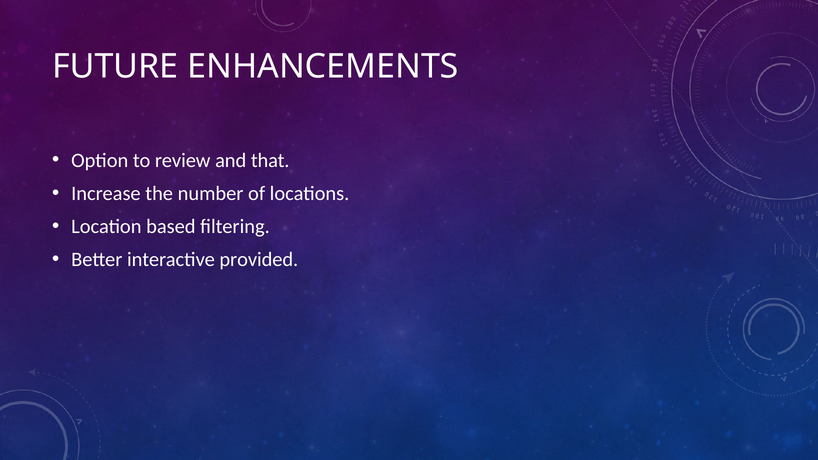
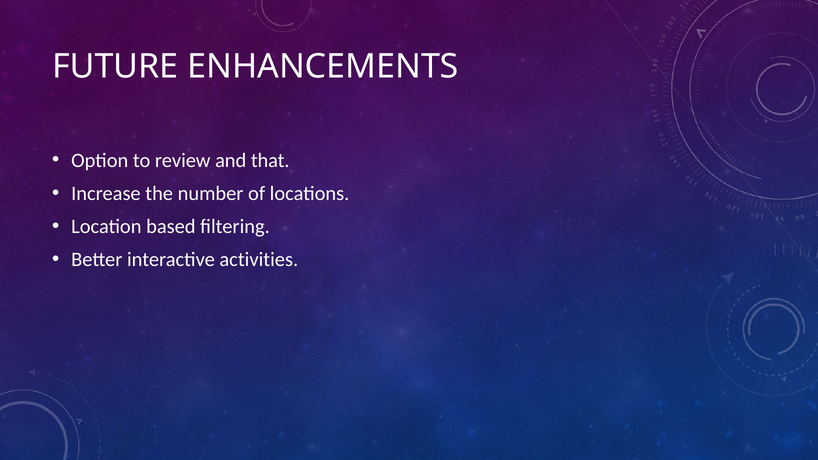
provided: provided -> activities
